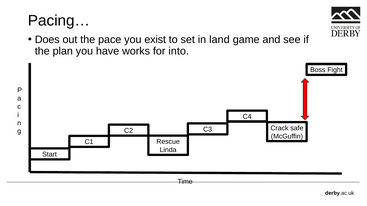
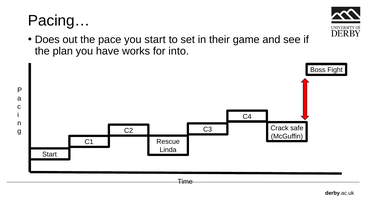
you exist: exist -> start
land: land -> their
